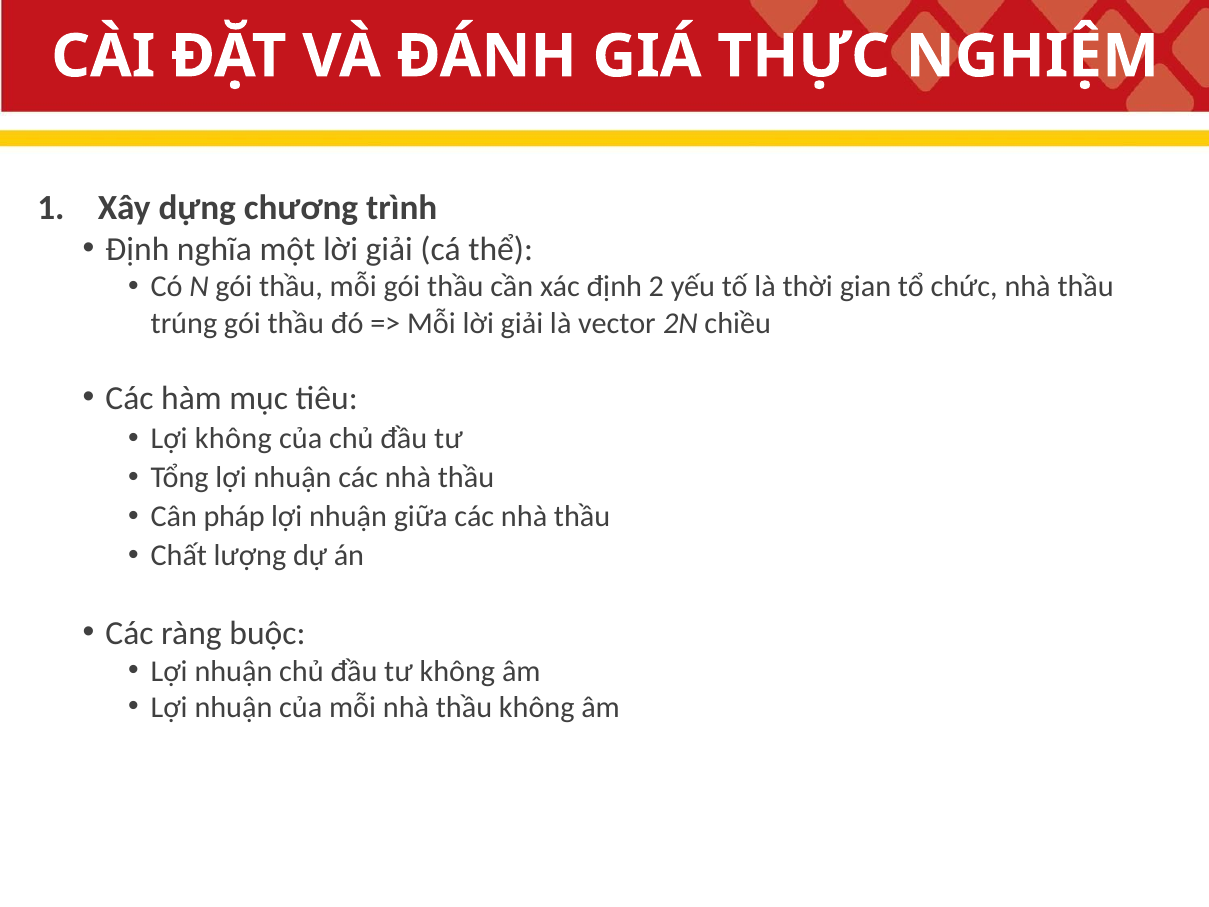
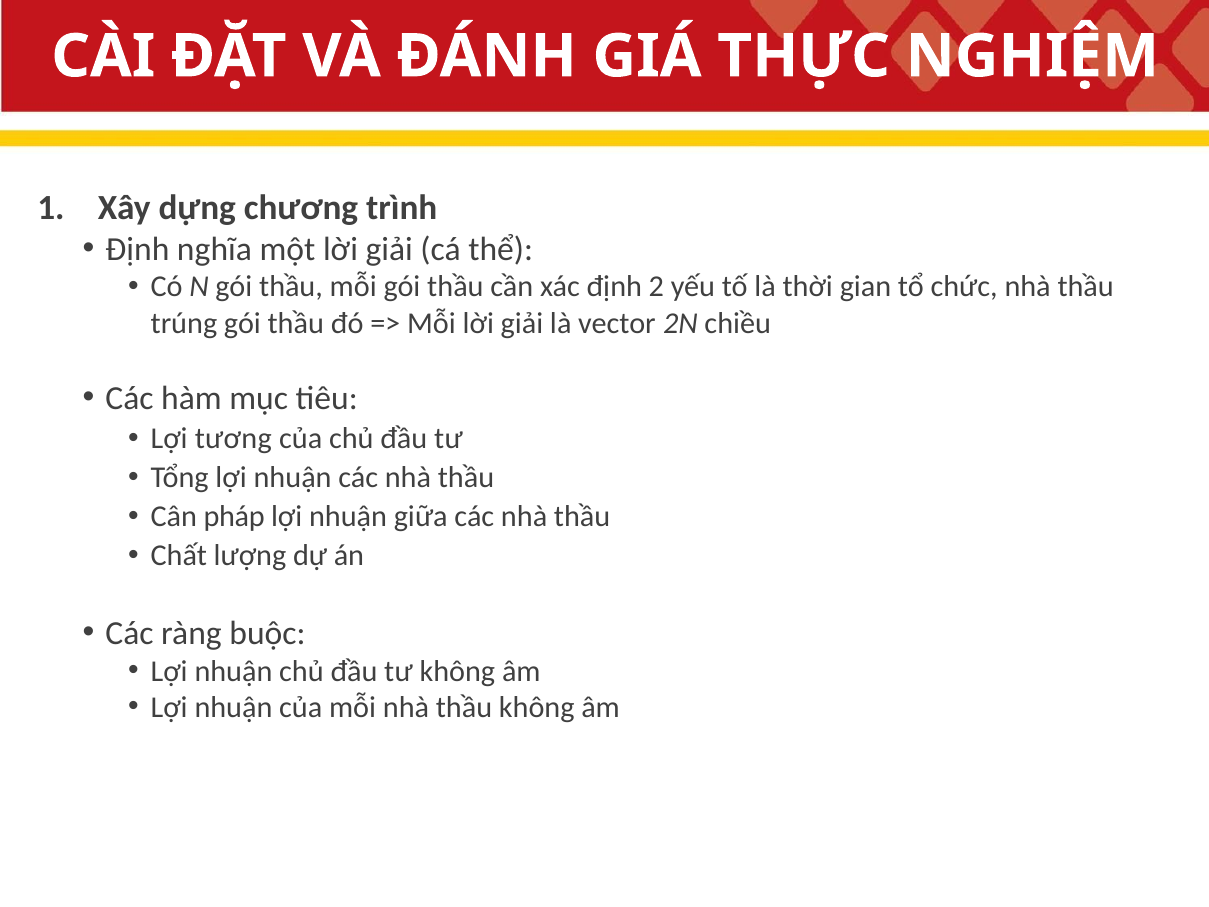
Lợi không: không -> tương
